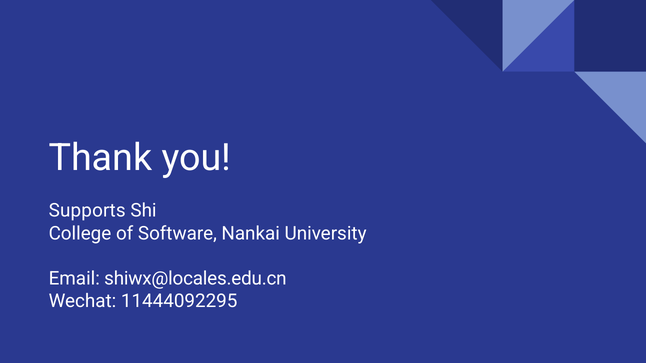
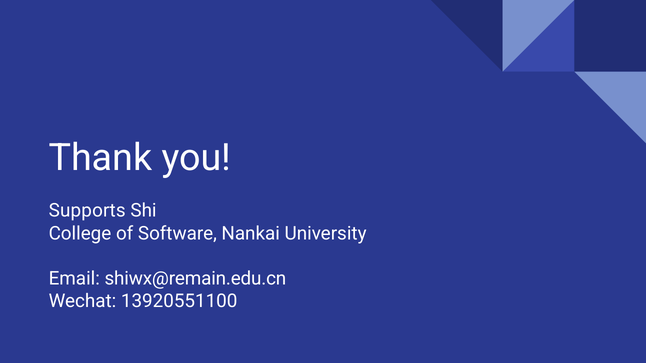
shiwx@locales.edu.cn: shiwx@locales.edu.cn -> shiwx@remain.edu.cn
11444092295: 11444092295 -> 13920551100
